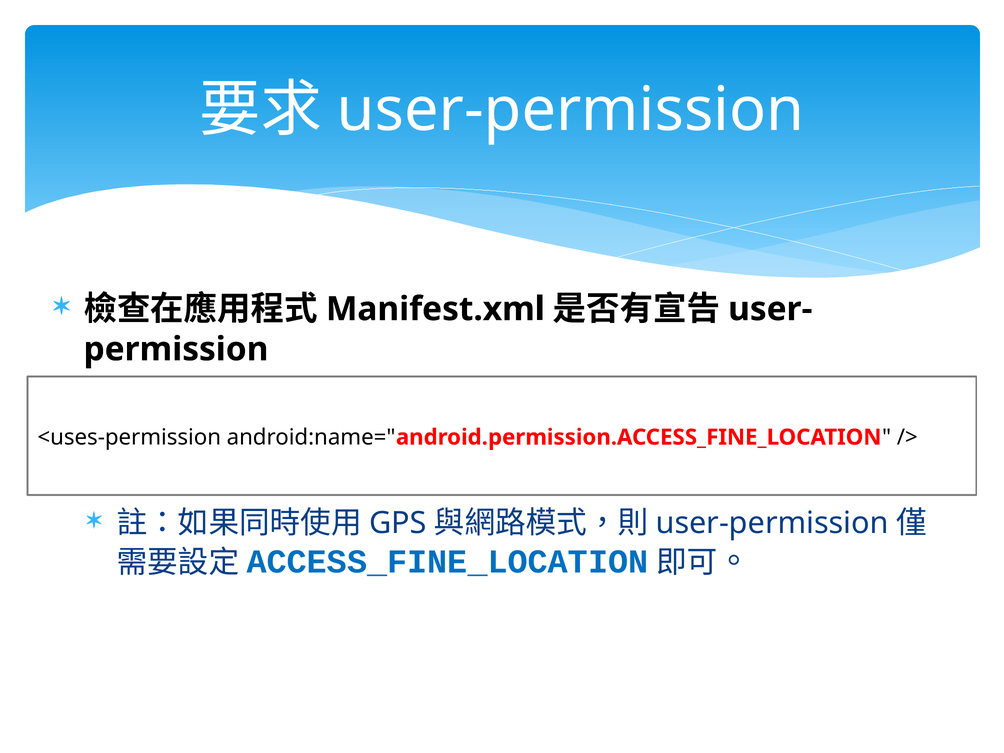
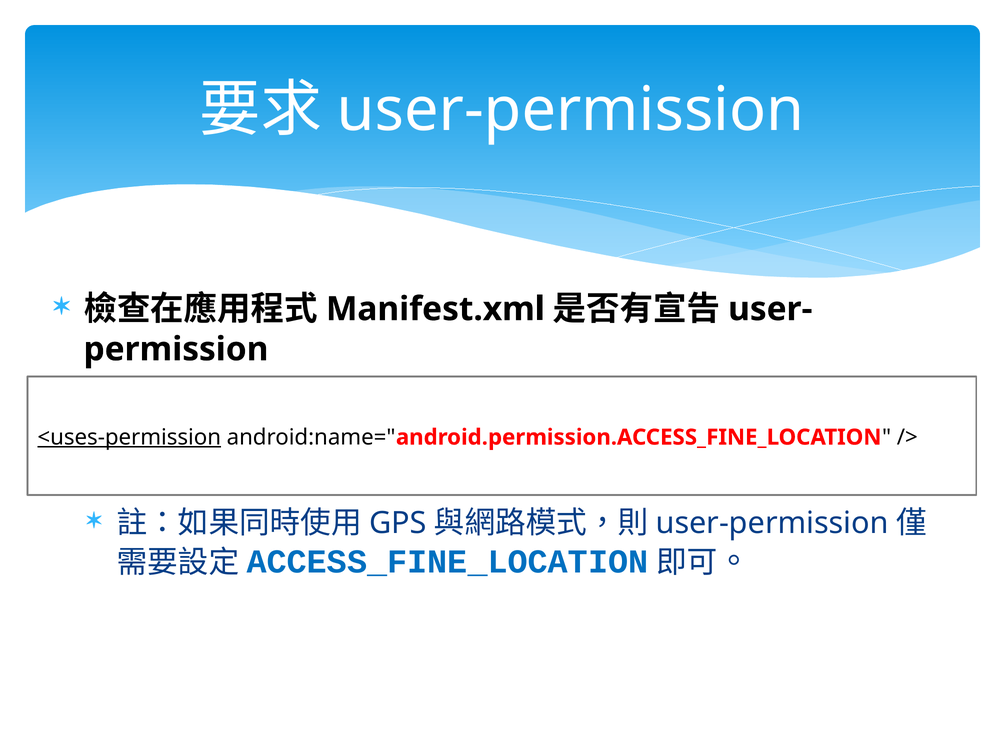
<uses-permission underline: none -> present
